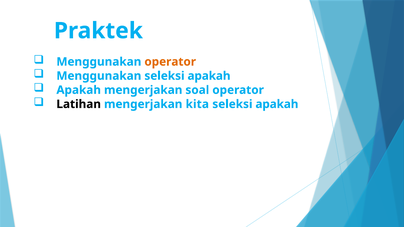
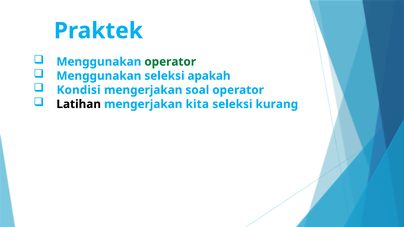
operator at (170, 62) colour: orange -> green
Apakah at (79, 90): Apakah -> Kondisi
apakah at (277, 104): apakah -> kurang
